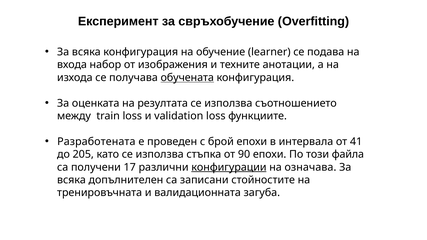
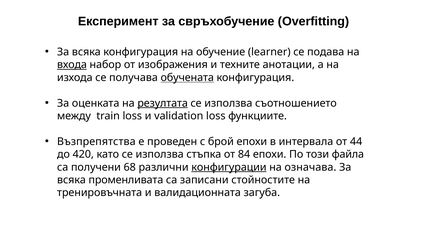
входа underline: none -> present
резултата underline: none -> present
Разработената: Разработената -> Възпрепятства
41: 41 -> 44
205: 205 -> 420
90: 90 -> 84
17: 17 -> 68
допълнителен: допълнителен -> променливата
